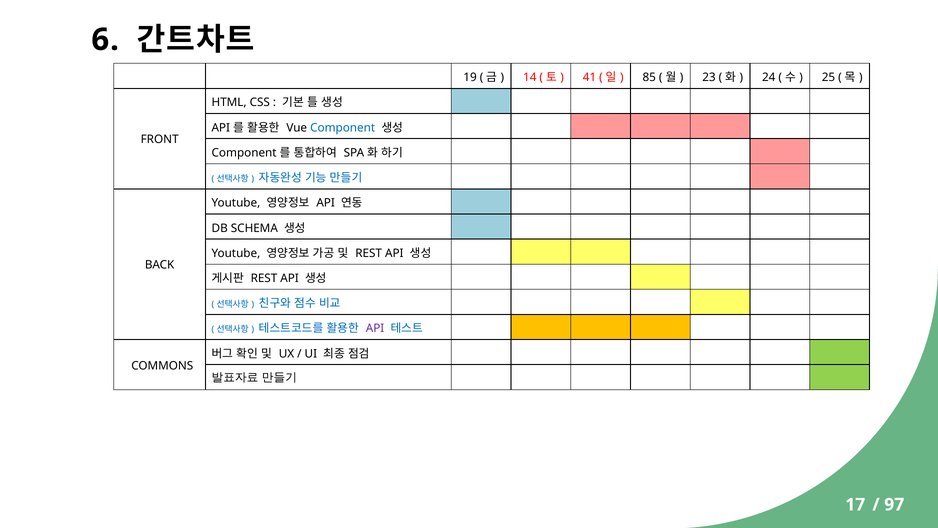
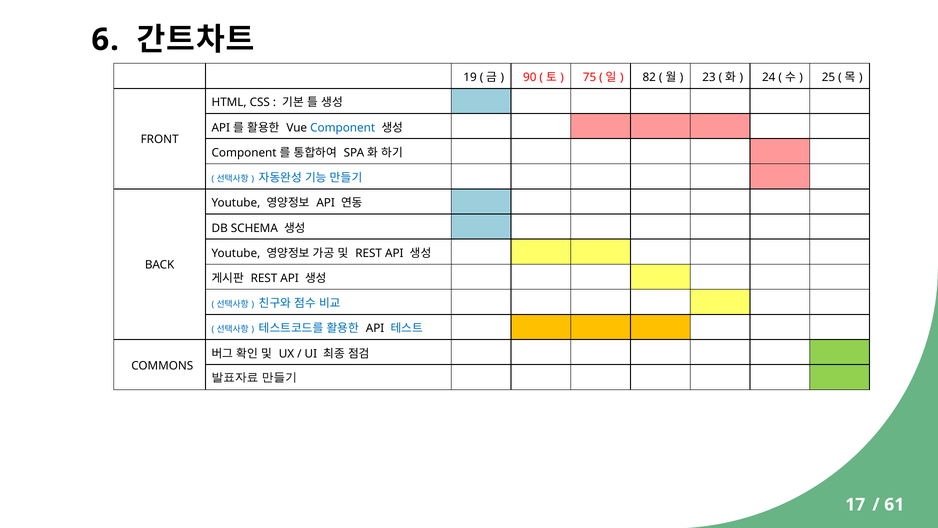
14: 14 -> 90
41: 41 -> 75
85: 85 -> 82
API at (375, 328) colour: purple -> black
97: 97 -> 61
